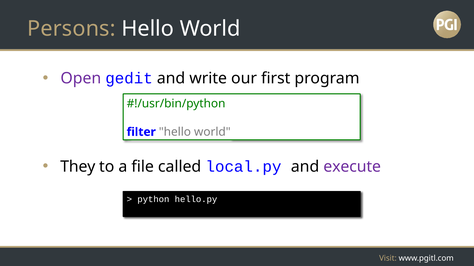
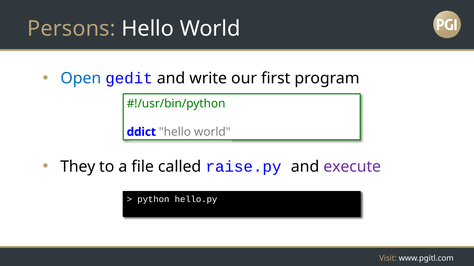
Open colour: purple -> blue
filter: filter -> ddict
local.py: local.py -> raise.py
